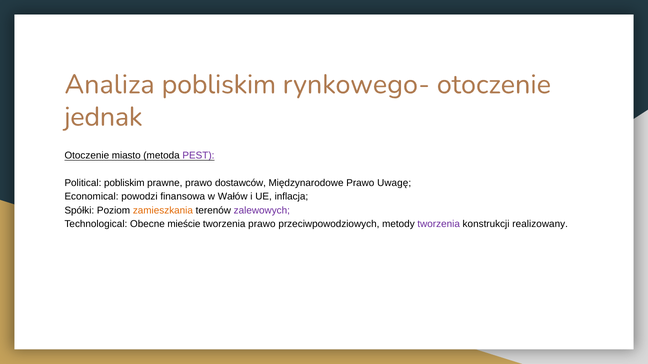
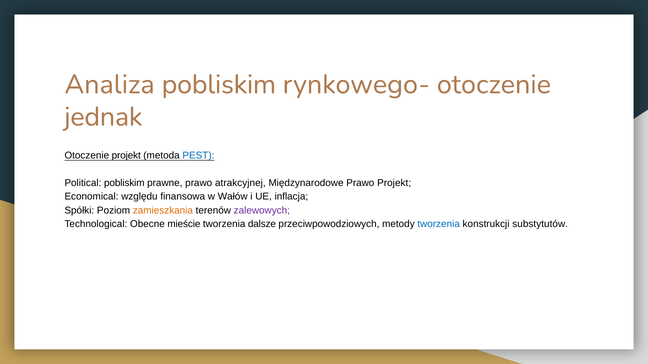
Otoczenie miasto: miasto -> projekt
PEST colour: purple -> blue
dostawców: dostawców -> atrakcyjnej
Prawo Uwagę: Uwagę -> Projekt
powodzi: powodzi -> względu
tworzenia prawo: prawo -> dalsze
tworzenia at (439, 224) colour: purple -> blue
realizowany: realizowany -> substytutów
